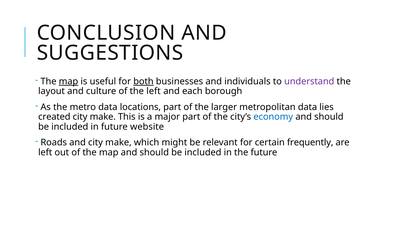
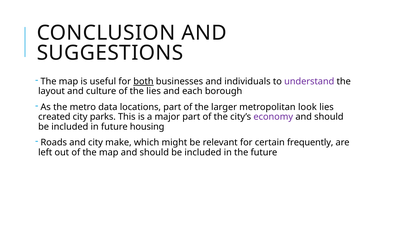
map at (69, 82) underline: present -> none
the left: left -> lies
metropolitan data: data -> look
make at (103, 117): make -> parks
economy colour: blue -> purple
website: website -> housing
